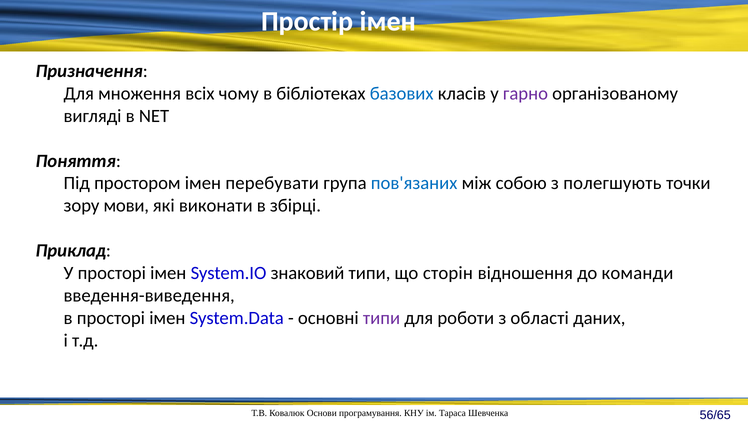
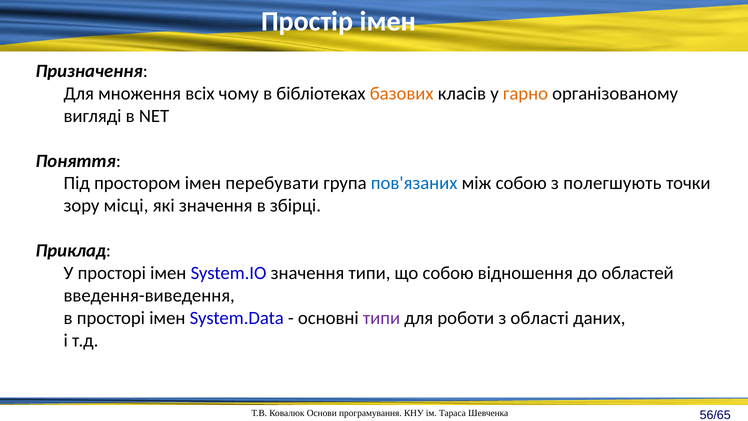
базових colour: blue -> orange
гарно colour: purple -> orange
мови: мови -> місці
які виконати: виконати -> значення
System.ІО знаковий: знаковий -> значення
що сторін: сторін -> собою
команди: команди -> областей
